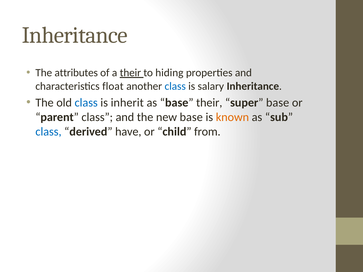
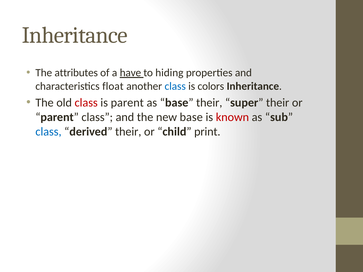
a their: their -> have
salary: salary -> colors
class at (86, 103) colour: blue -> red
is inherit: inherit -> parent
super base: base -> their
known colour: orange -> red
derived have: have -> their
from: from -> print
